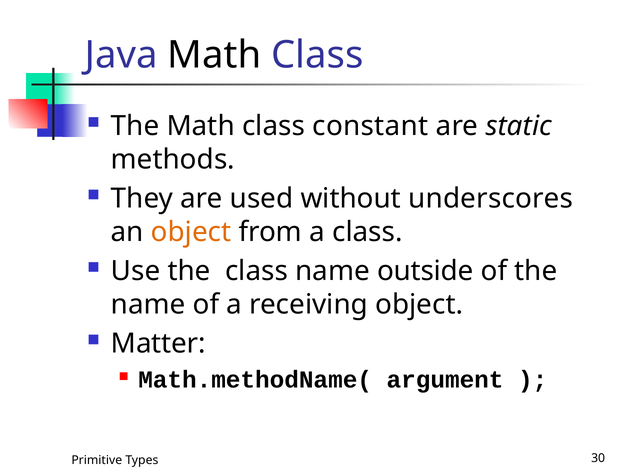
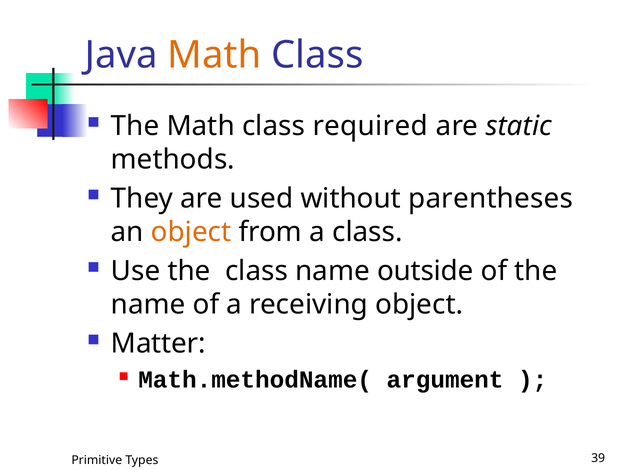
Math at (214, 55) colour: black -> orange
constant: constant -> required
underscores: underscores -> parentheses
30: 30 -> 39
